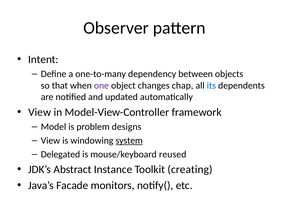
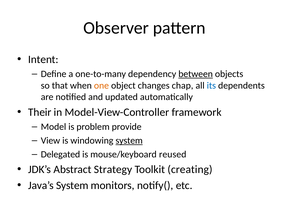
between underline: none -> present
one colour: purple -> orange
View at (40, 113): View -> Their
designs: designs -> provide
Instance: Instance -> Strategy
Java’s Facade: Facade -> System
